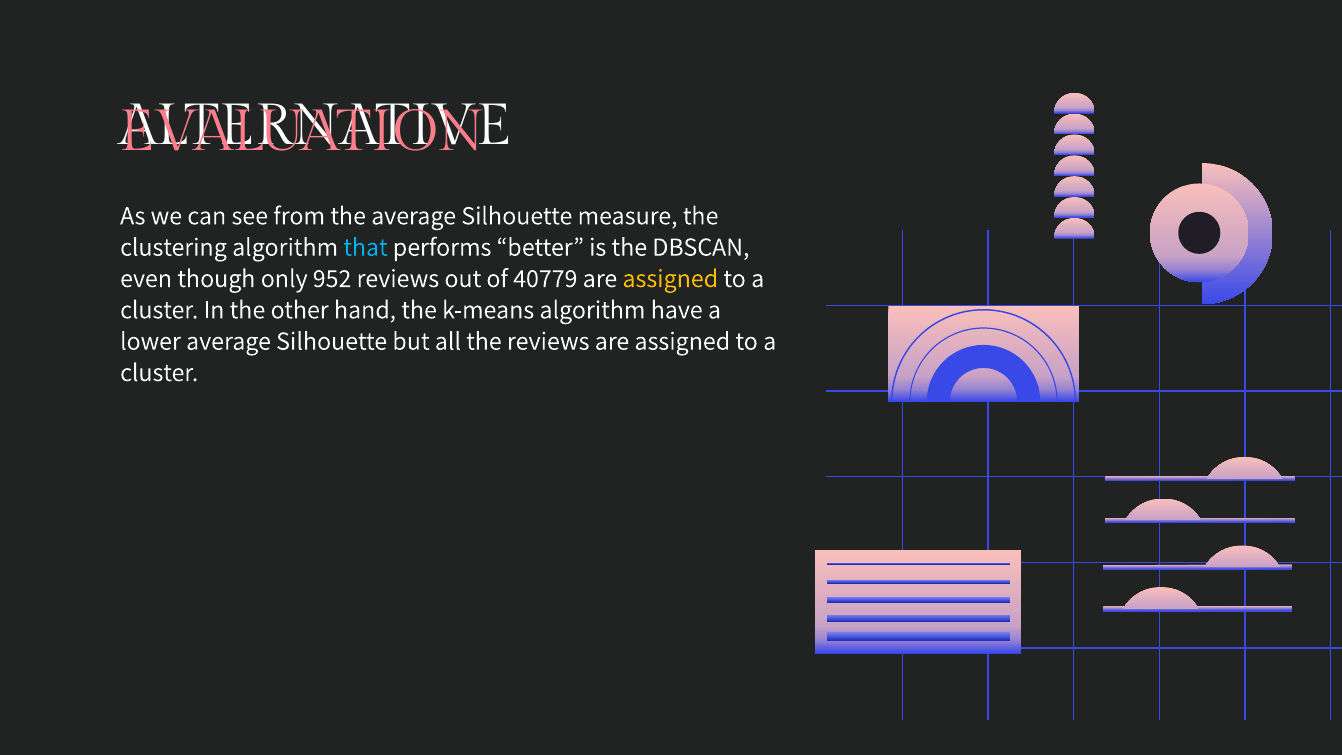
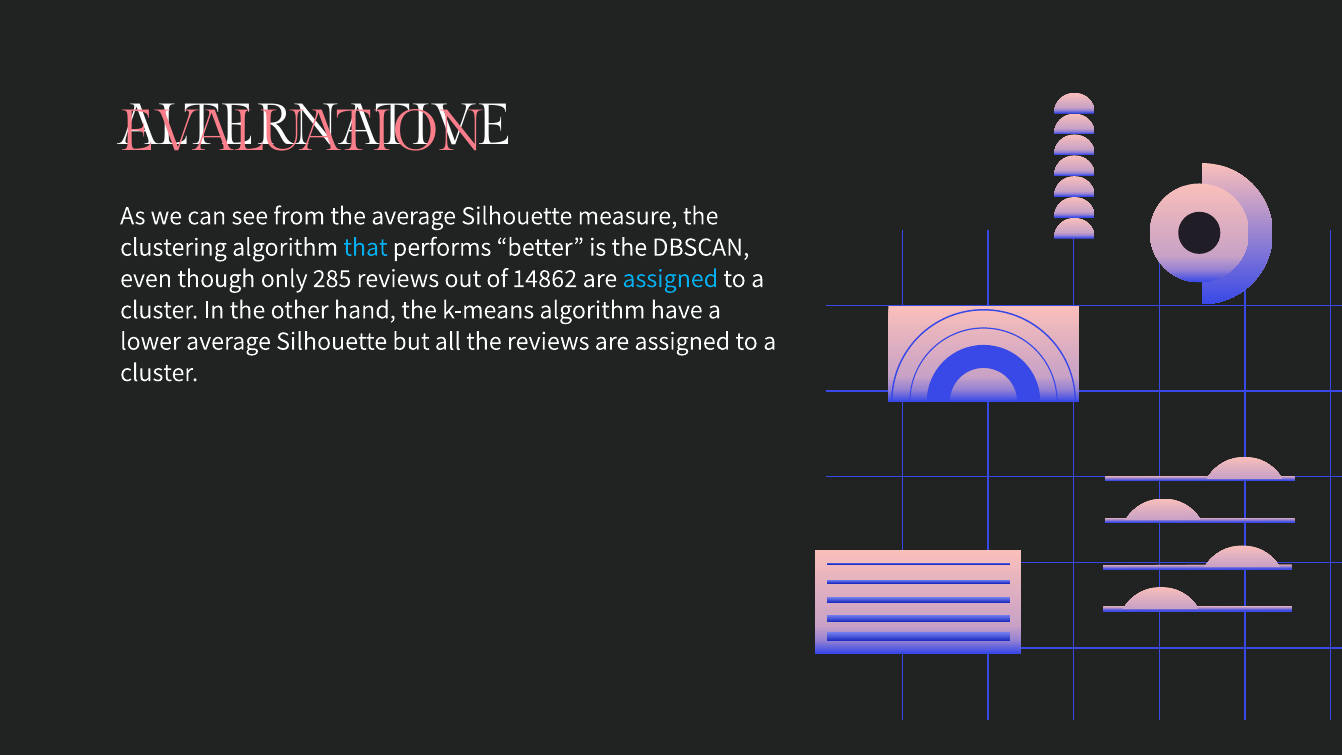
952: 952 -> 285
40779: 40779 -> 14862
assigned at (670, 278) colour: yellow -> light blue
